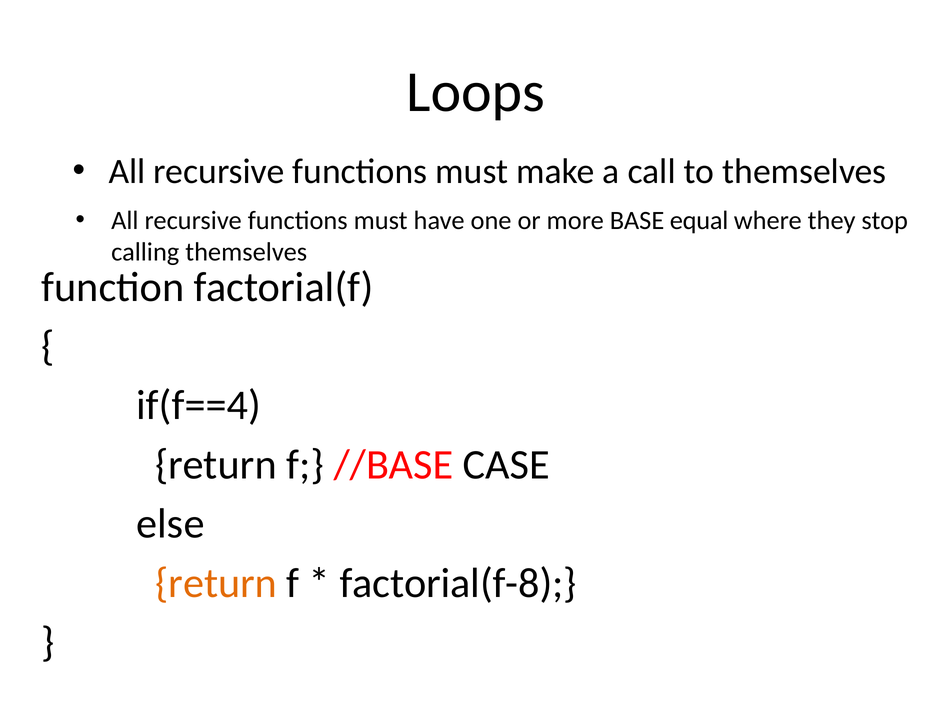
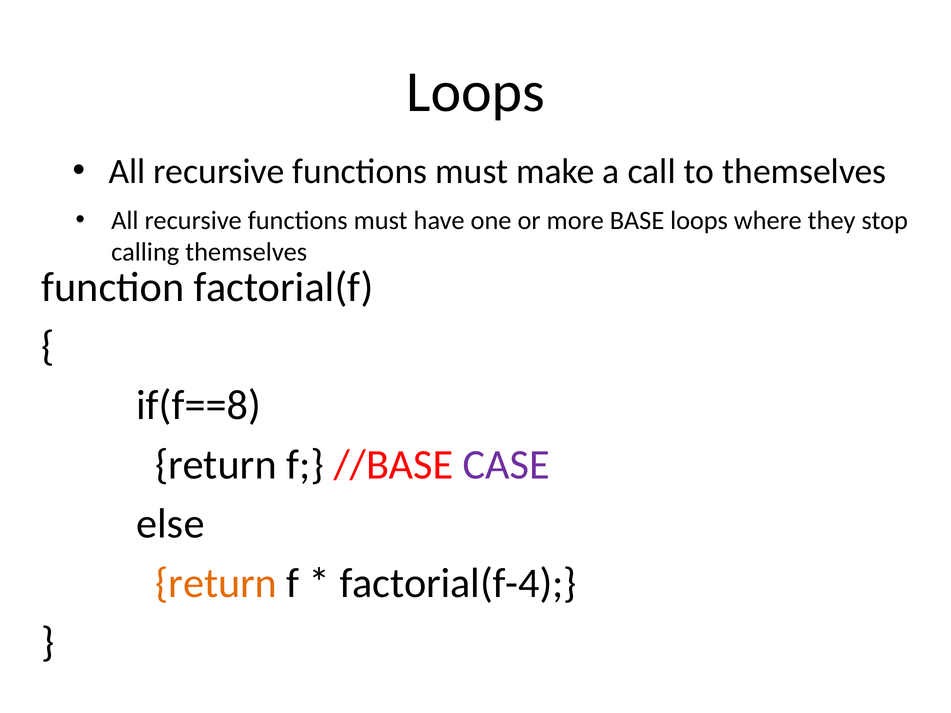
BASE equal: equal -> loops
if(f==4: if(f==4 -> if(f==8
CASE colour: black -> purple
factorial(f-8: factorial(f-8 -> factorial(f-4
